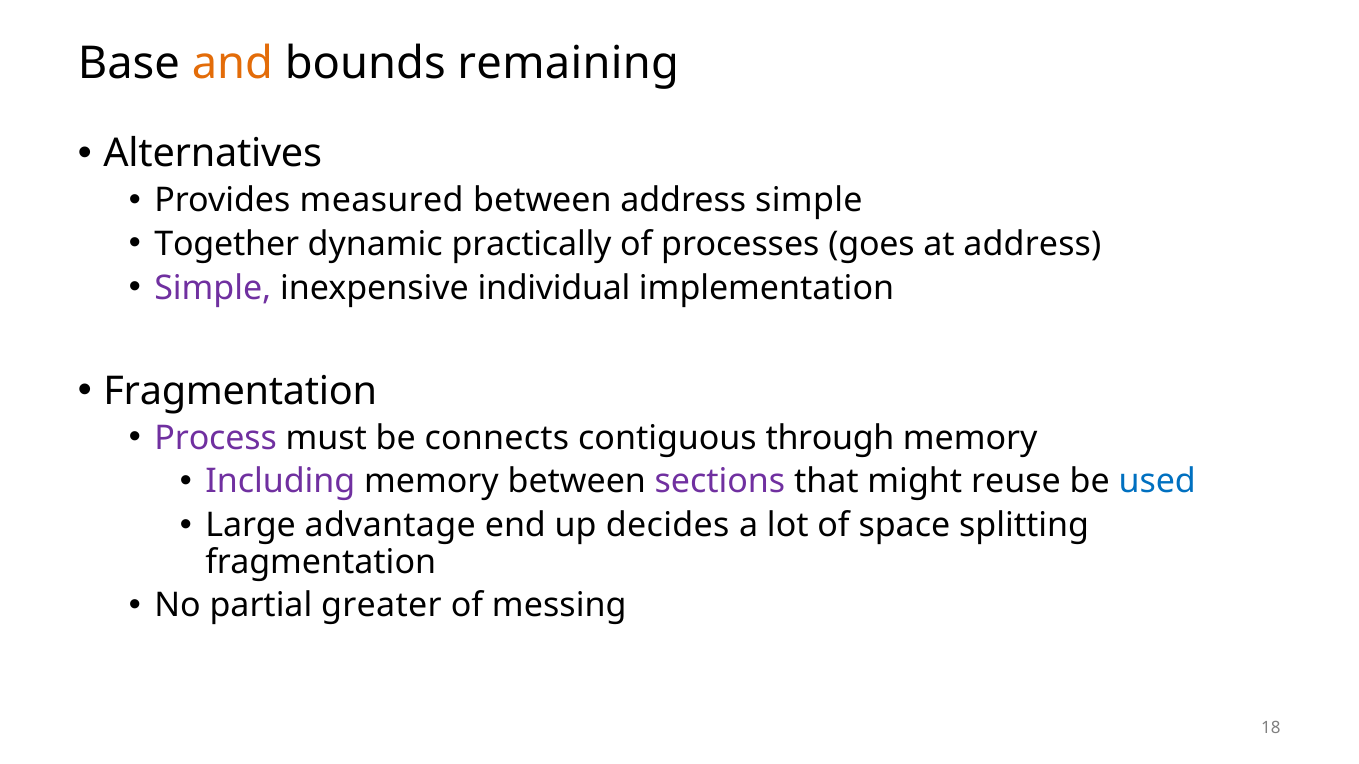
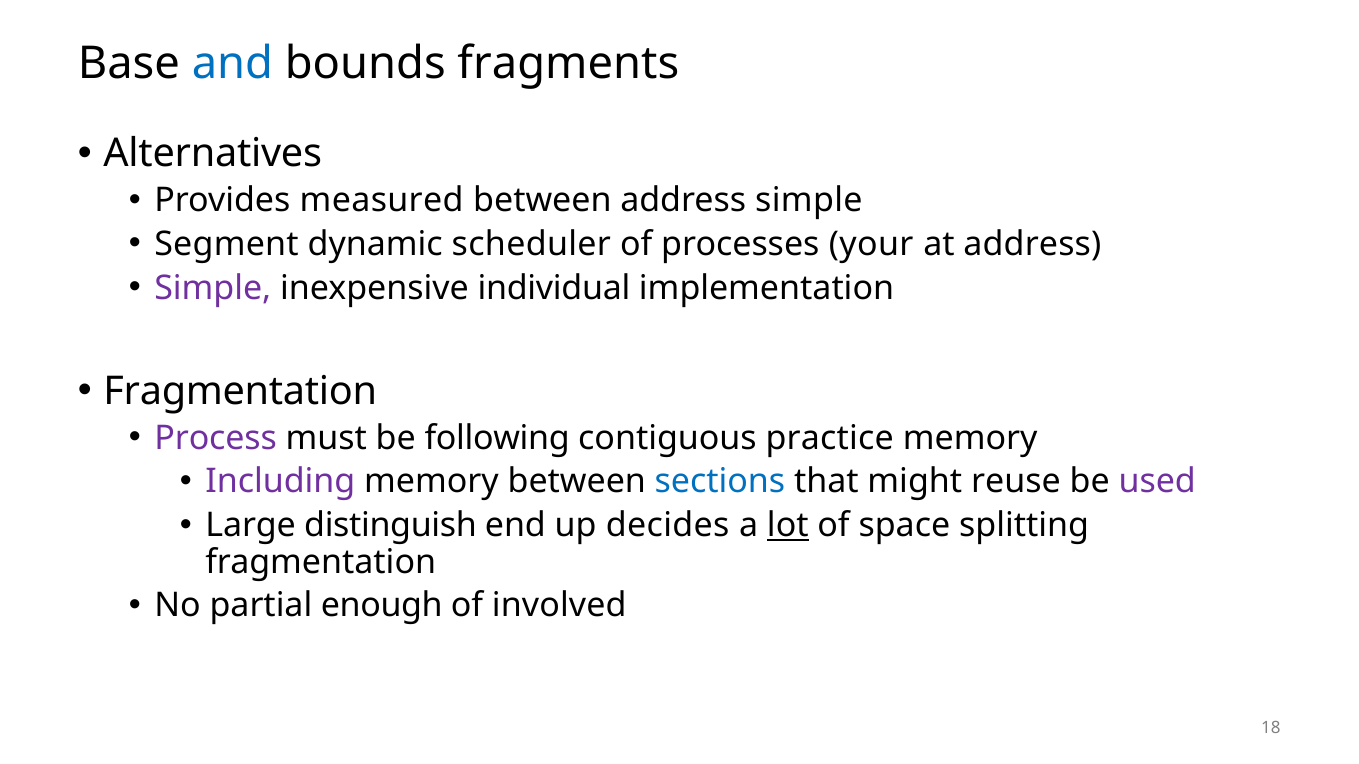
and colour: orange -> blue
remaining: remaining -> fragments
Together: Together -> Segment
practically: practically -> scheduler
goes: goes -> your
connects: connects -> following
through: through -> practice
sections colour: purple -> blue
used colour: blue -> purple
advantage: advantage -> distinguish
lot underline: none -> present
greater: greater -> enough
messing: messing -> involved
